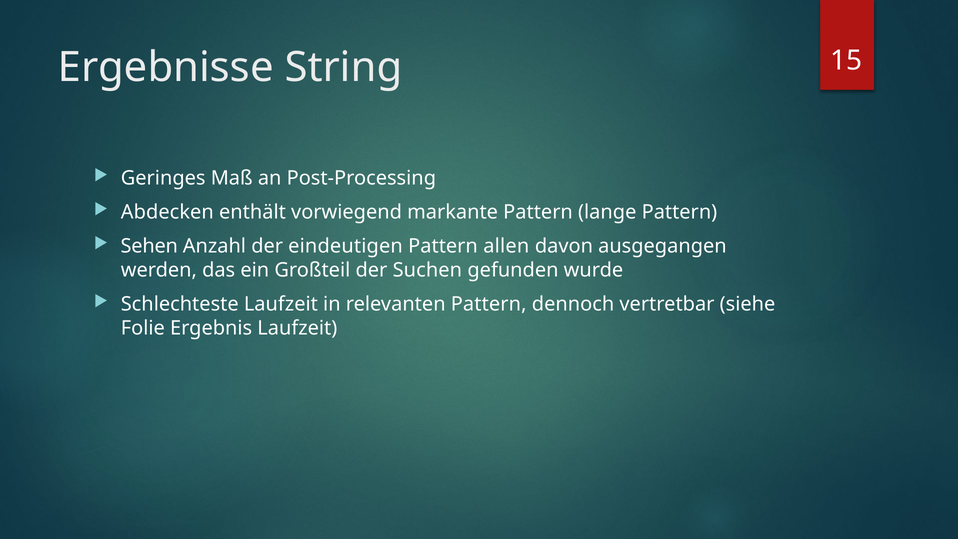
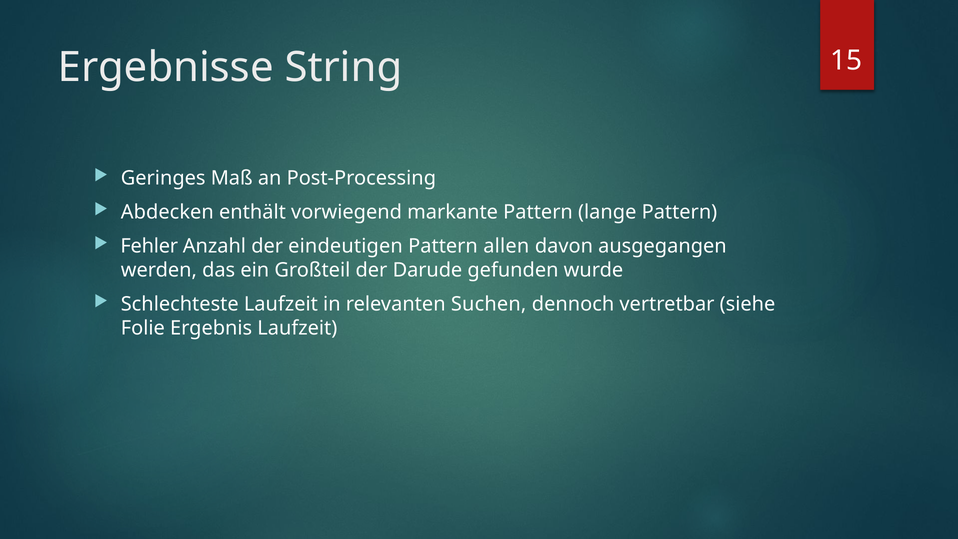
Sehen: Sehen -> Fehler
Suchen: Suchen -> Darude
relevanten Pattern: Pattern -> Suchen
